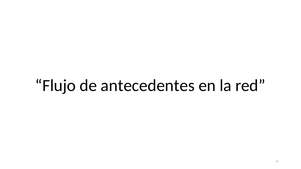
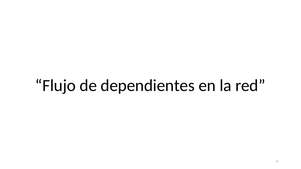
antecedentes: antecedentes -> dependientes
